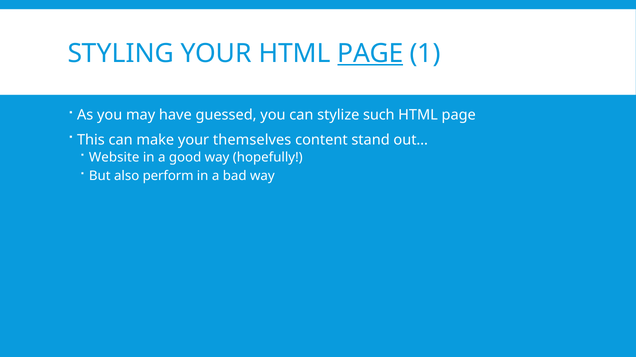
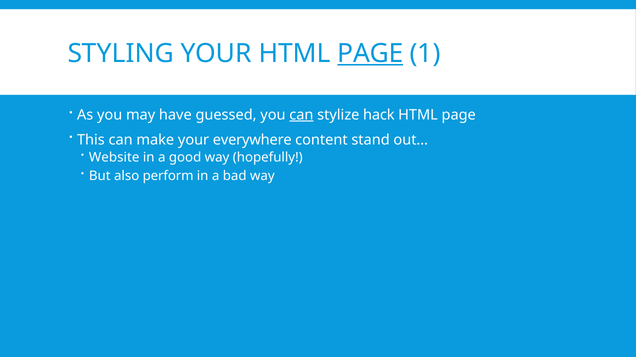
can at (301, 115) underline: none -> present
such: such -> hack
themselves: themselves -> everywhere
